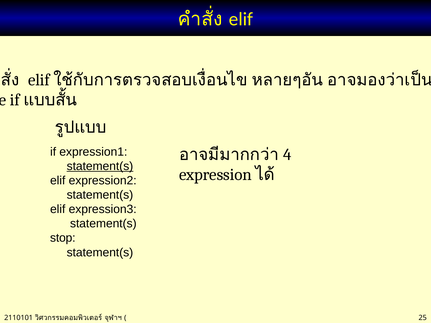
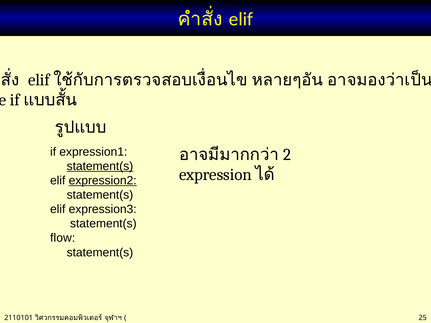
4: 4 -> 2
expression2 underline: none -> present
stop: stop -> flow
